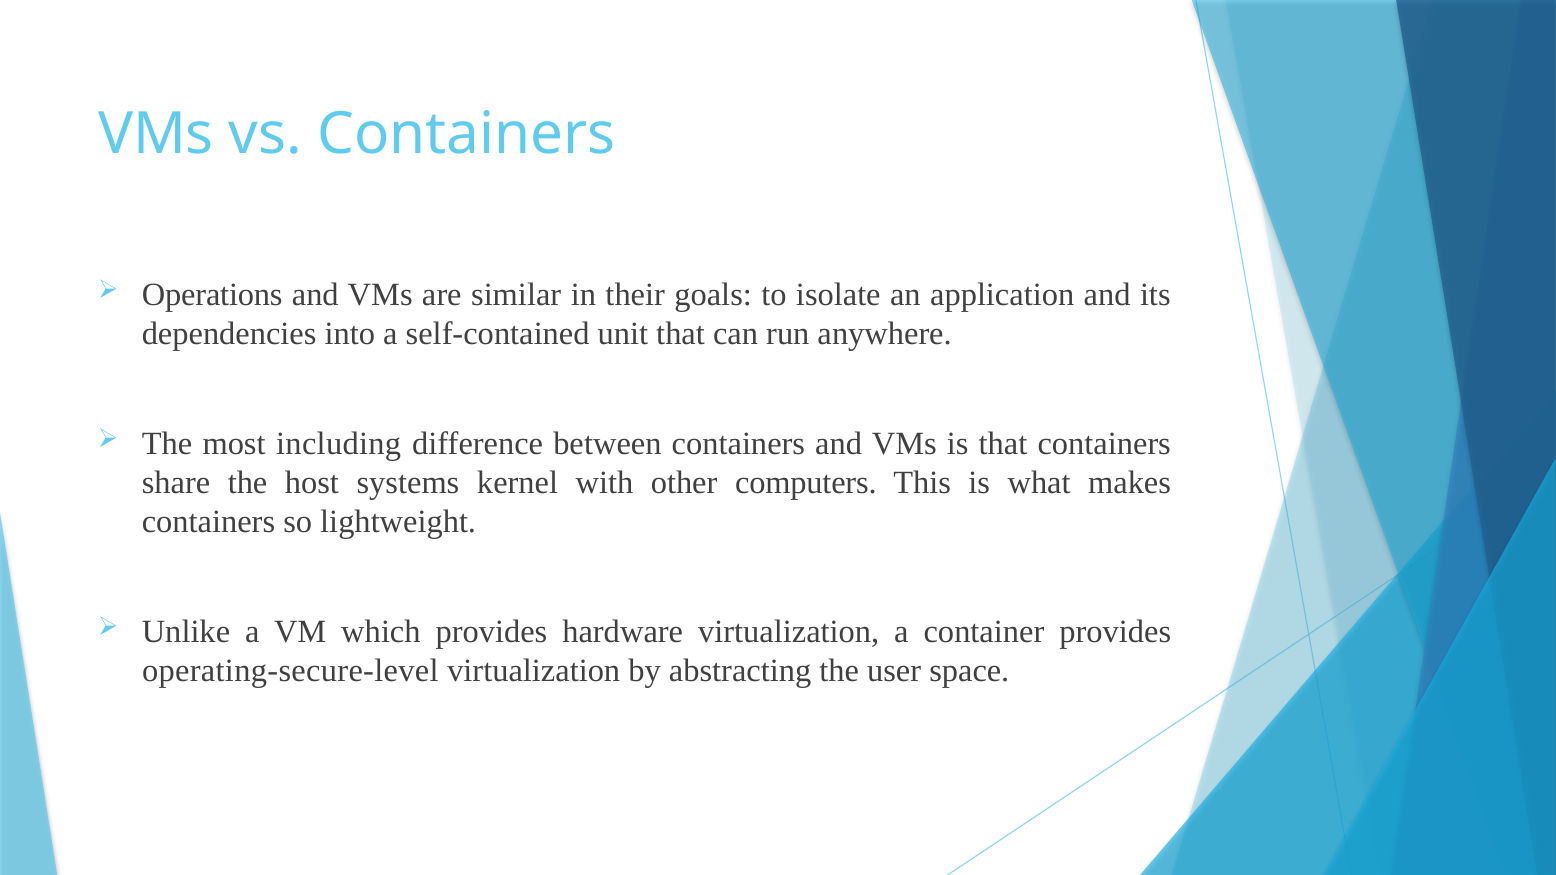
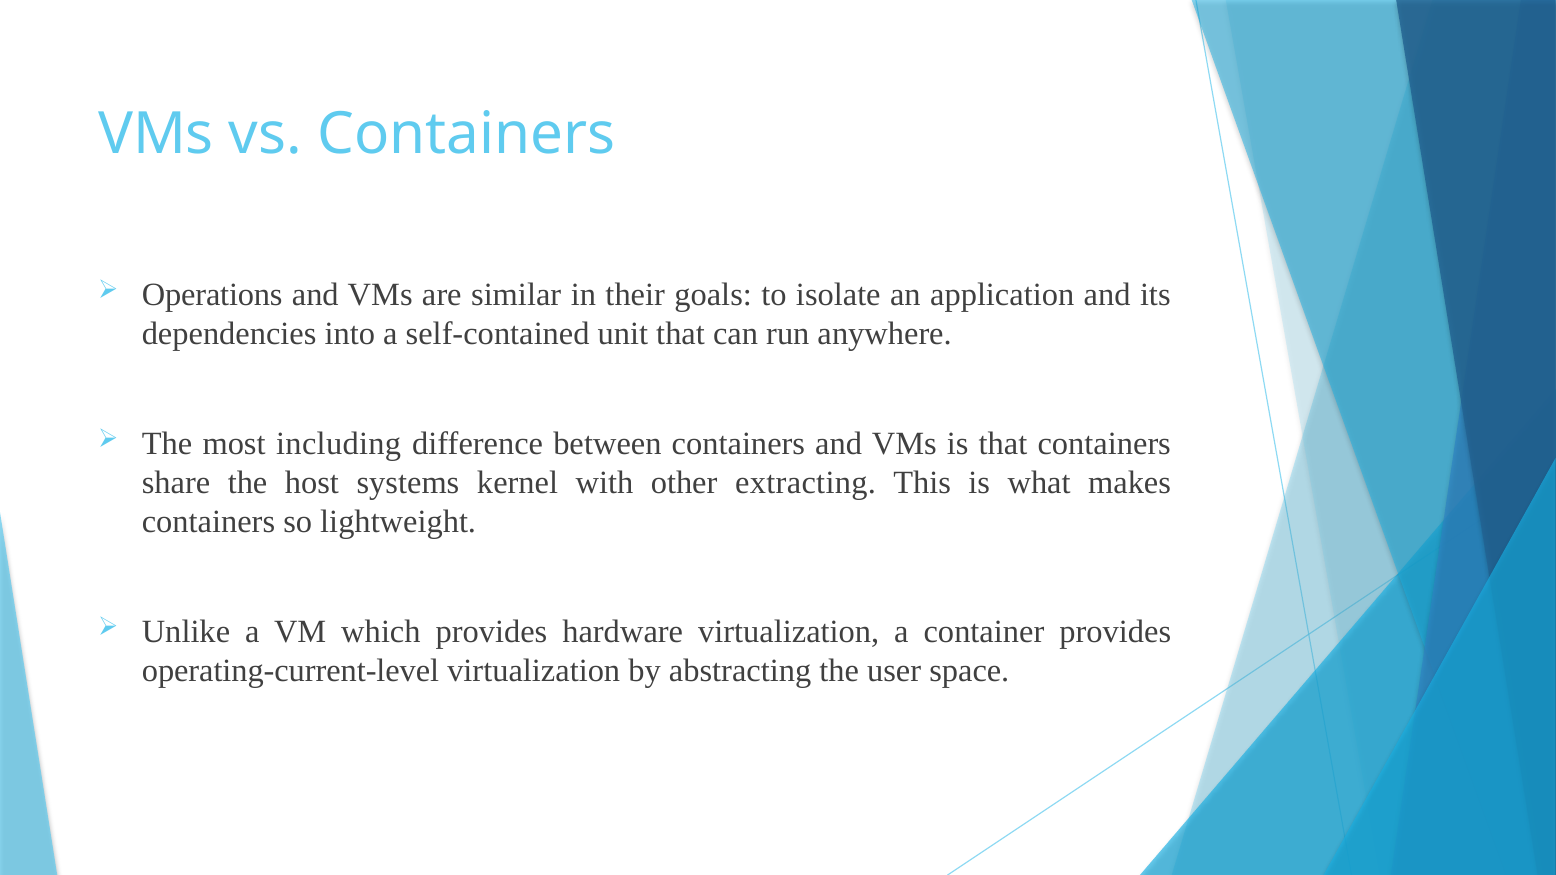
computers: computers -> extracting
operating-secure-level: operating-secure-level -> operating-current-level
